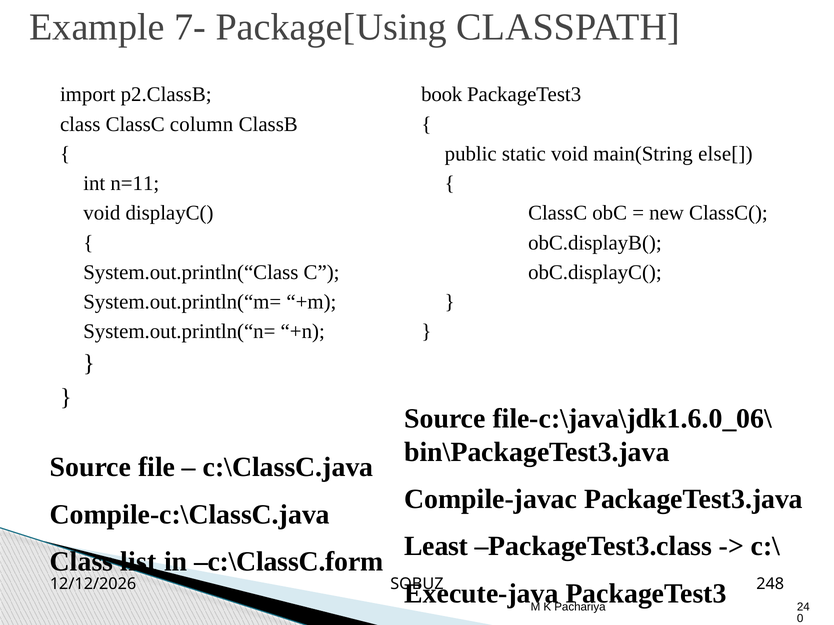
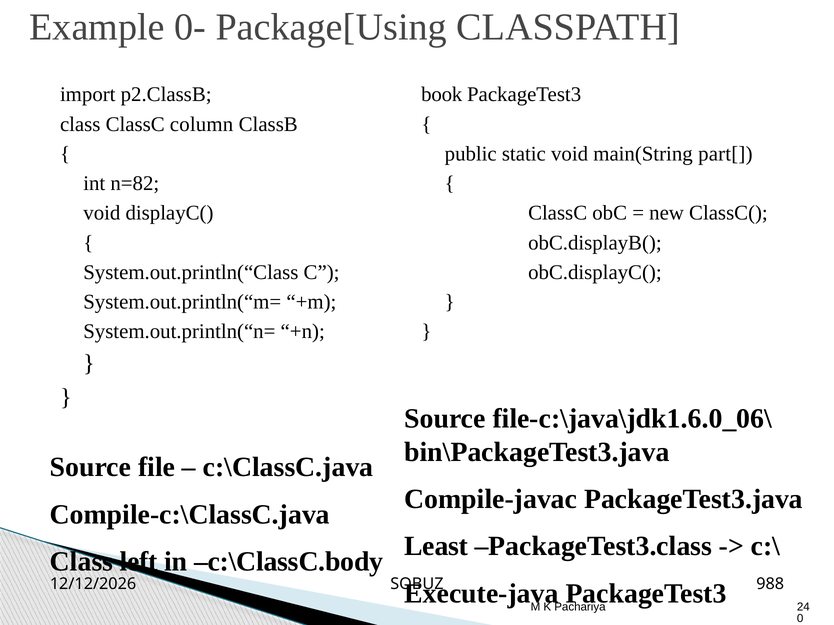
7-: 7- -> 0-
else[: else[ -> part[
n=11: n=11 -> n=82
list: list -> left
c:\ClassC.form: c:\ClassC.form -> c:\ClassC.body
248: 248 -> 988
